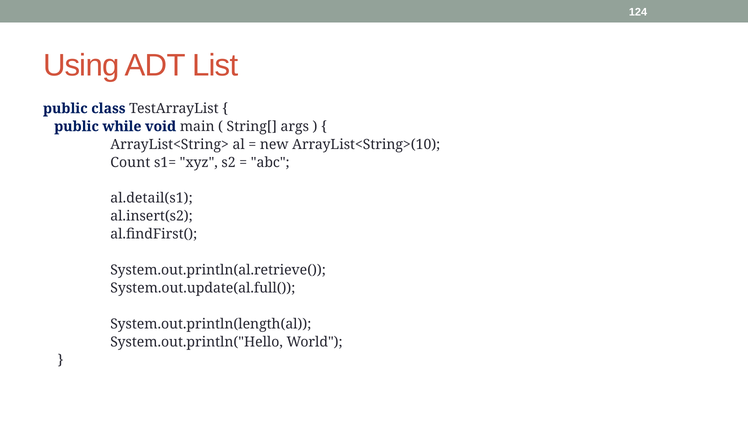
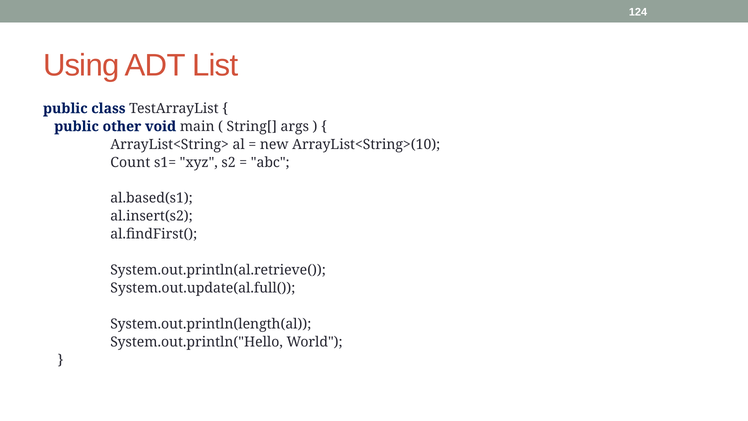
while: while -> other
al.detail(s1: al.detail(s1 -> al.based(s1
